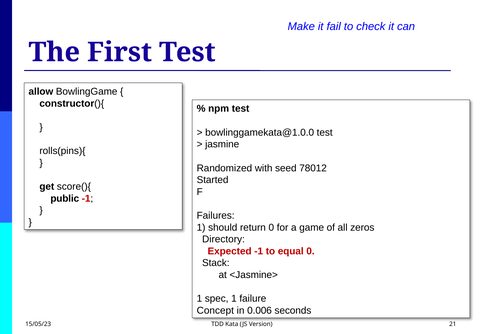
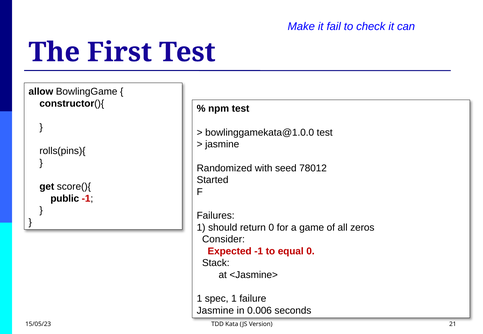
Directory: Directory -> Consider
Concept at (215, 311): Concept -> Jasmine
